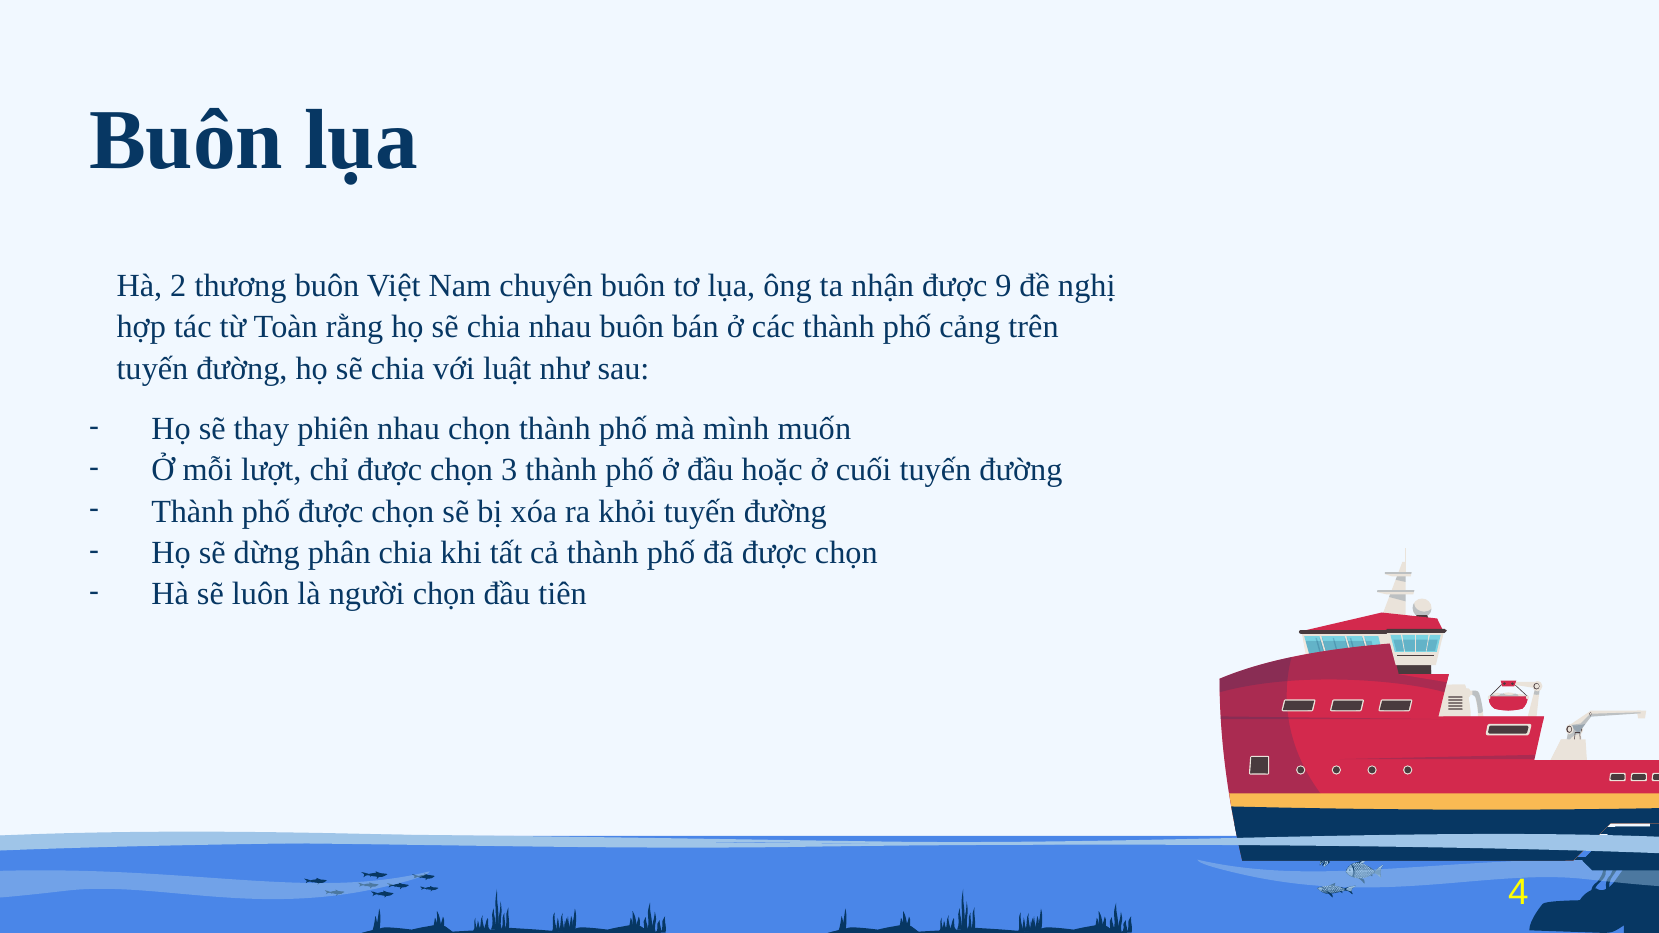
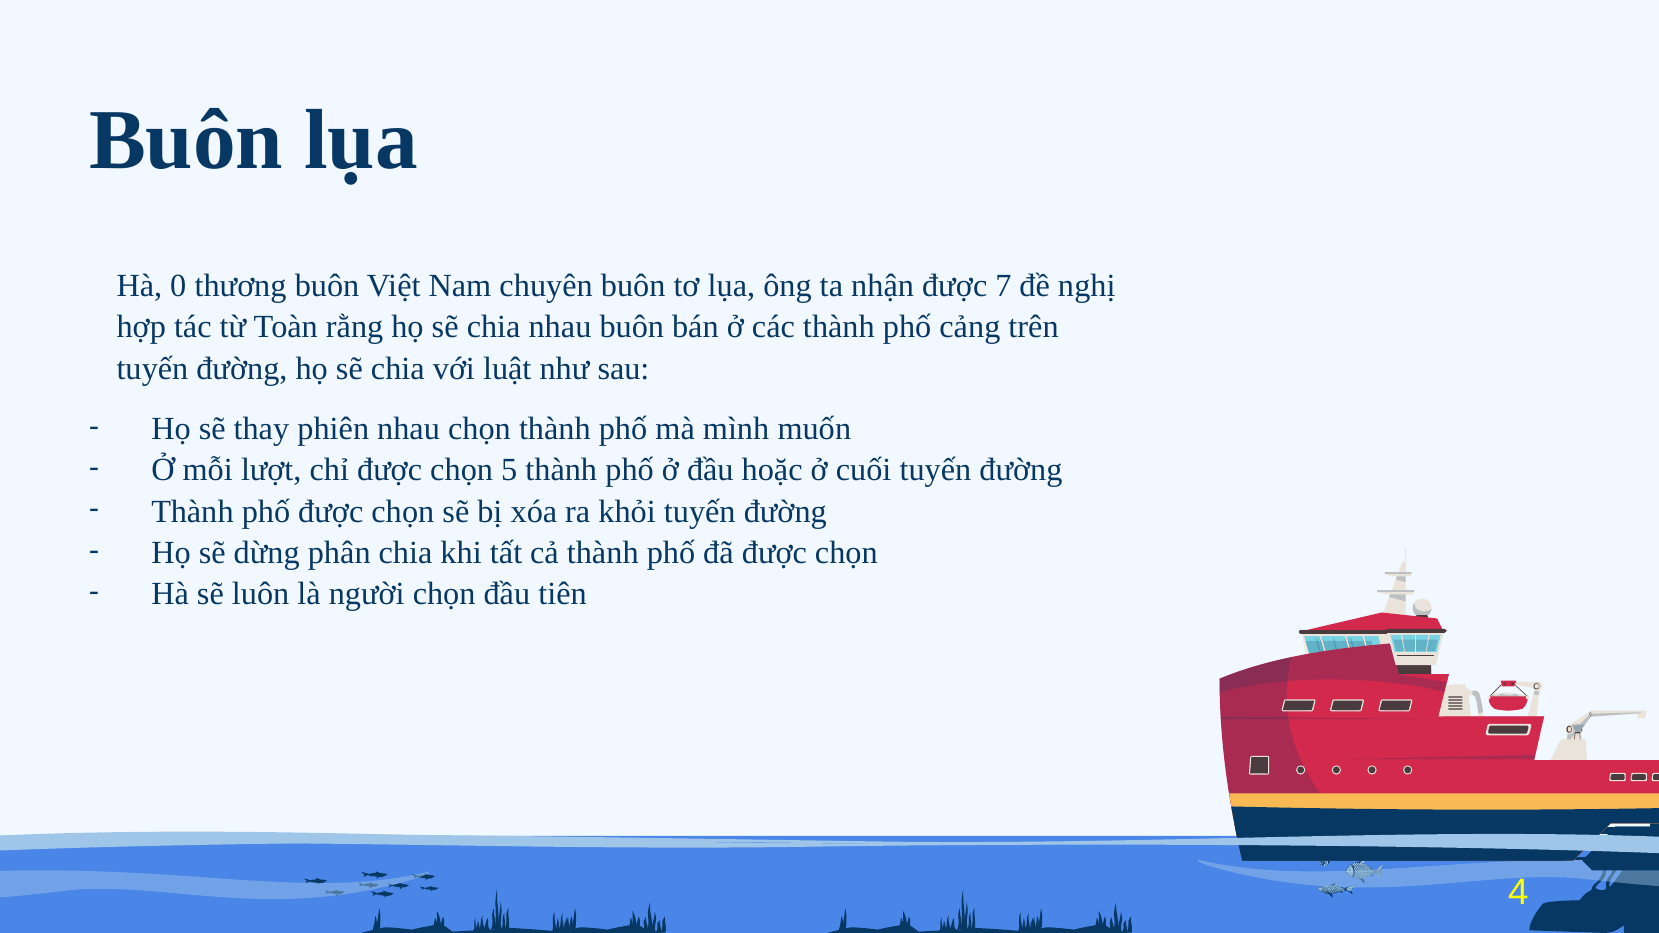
2: 2 -> 0
9: 9 -> 7
3: 3 -> 5
